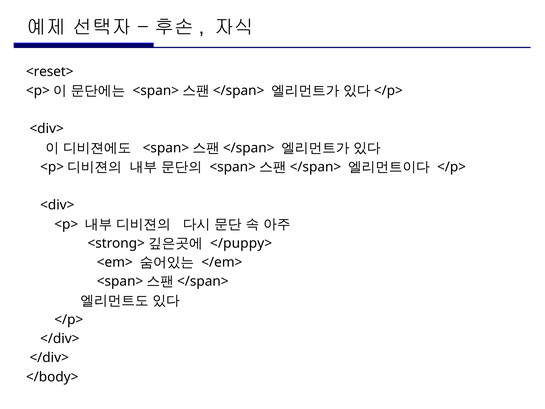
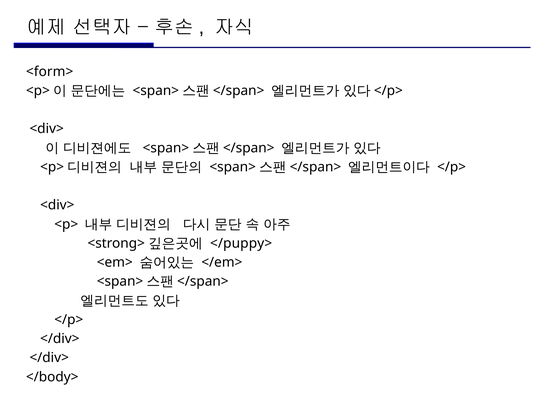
<reset>: <reset> -> <form>
